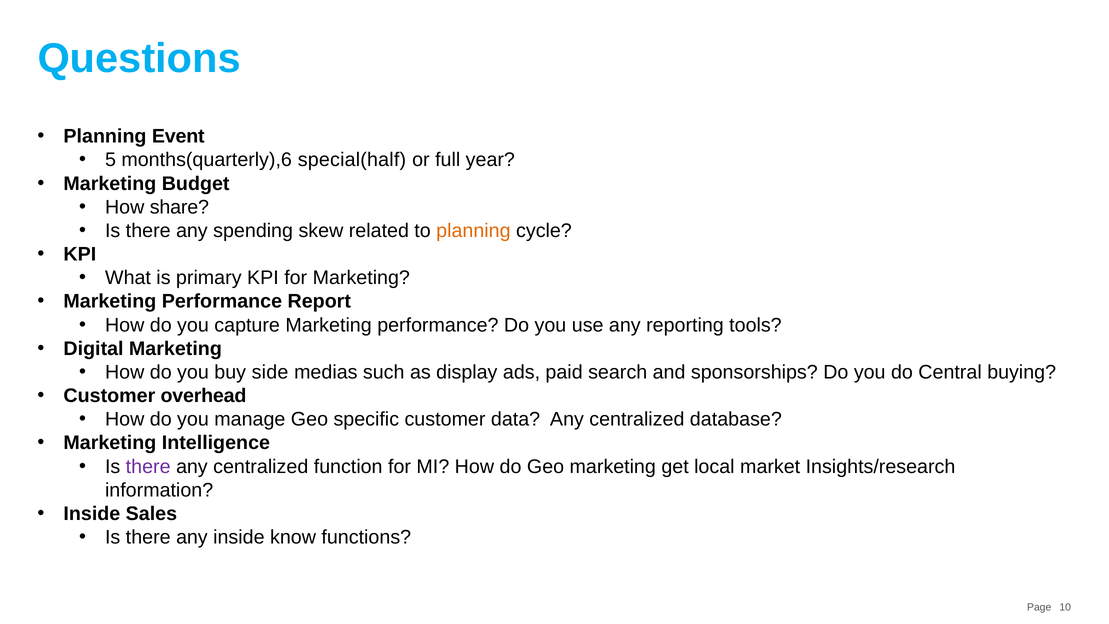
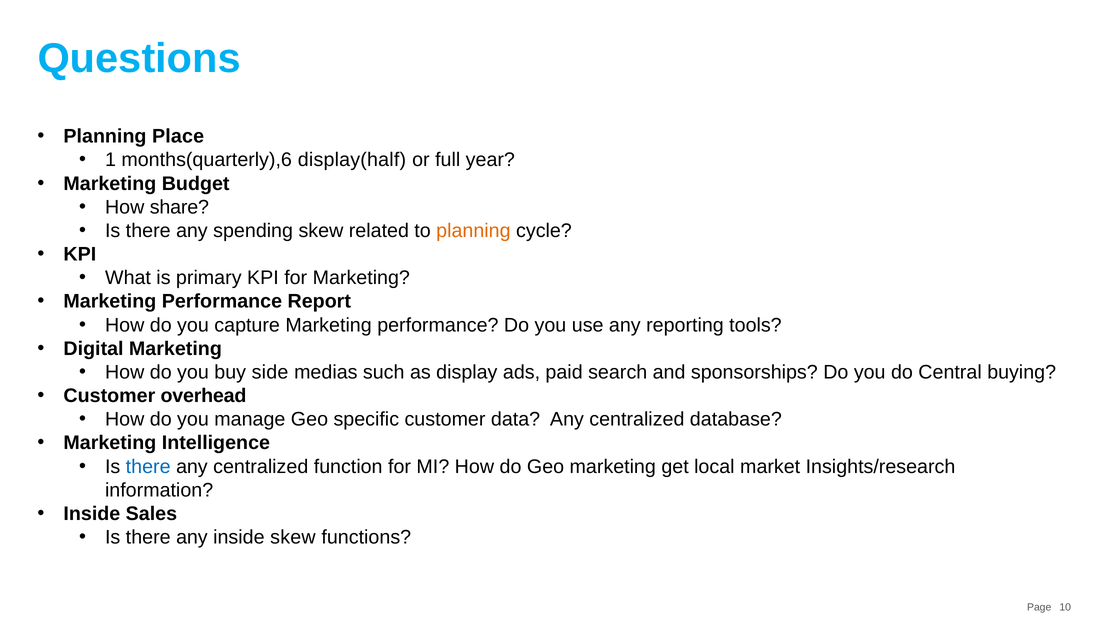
Event: Event -> Place
5: 5 -> 1
special(half: special(half -> display(half
there at (148, 466) colour: purple -> blue
inside know: know -> skew
